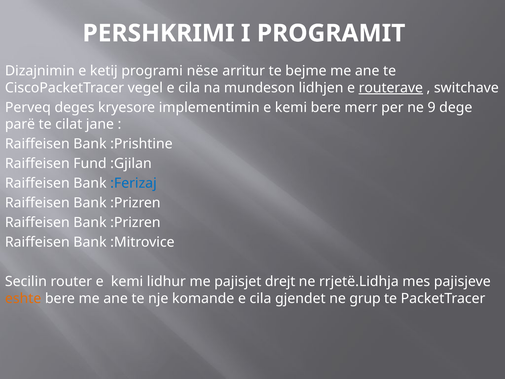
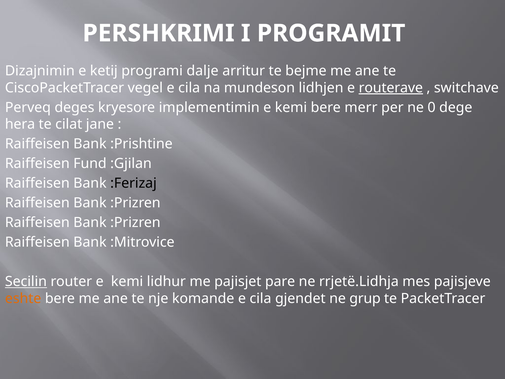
nëse: nëse -> dalje
9: 9 -> 0
parë: parë -> hera
:Ferizaj colour: blue -> black
Secilin underline: none -> present
drejt: drejt -> pare
